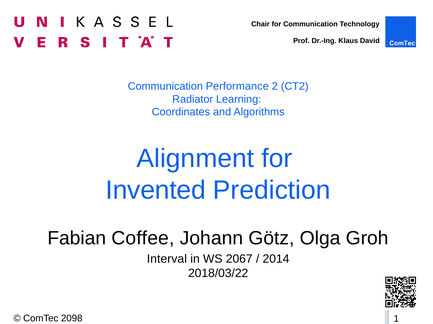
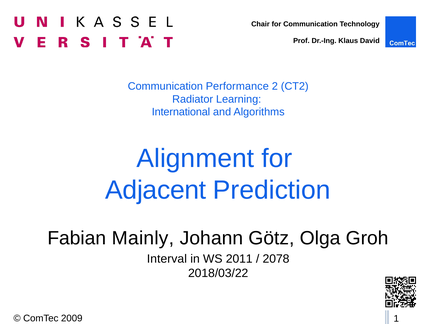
Coordinates: Coordinates -> International
Invented: Invented -> Adjacent
Coffee: Coffee -> Mainly
2067: 2067 -> 2011
2014: 2014 -> 2078
2098: 2098 -> 2009
